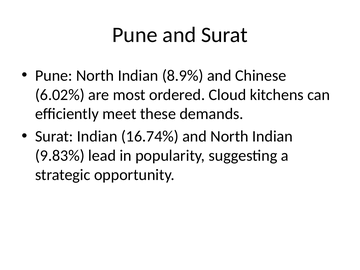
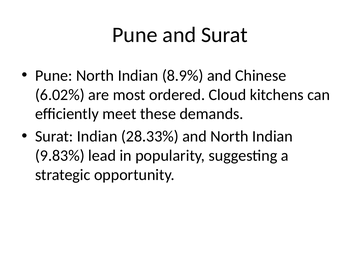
16.74%: 16.74% -> 28.33%
